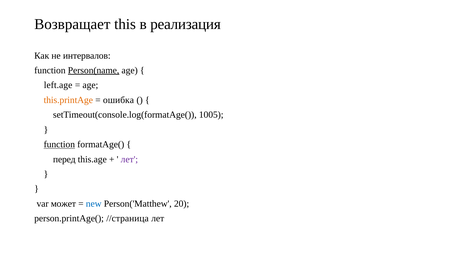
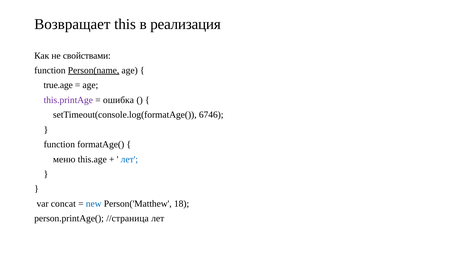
интервалов: интервалов -> свойствами
left.age: left.age -> true.age
this.printAge colour: orange -> purple
1005: 1005 -> 6746
function at (59, 145) underline: present -> none
перед: перед -> меню
лет at (129, 159) colour: purple -> blue
может: может -> concat
20: 20 -> 18
